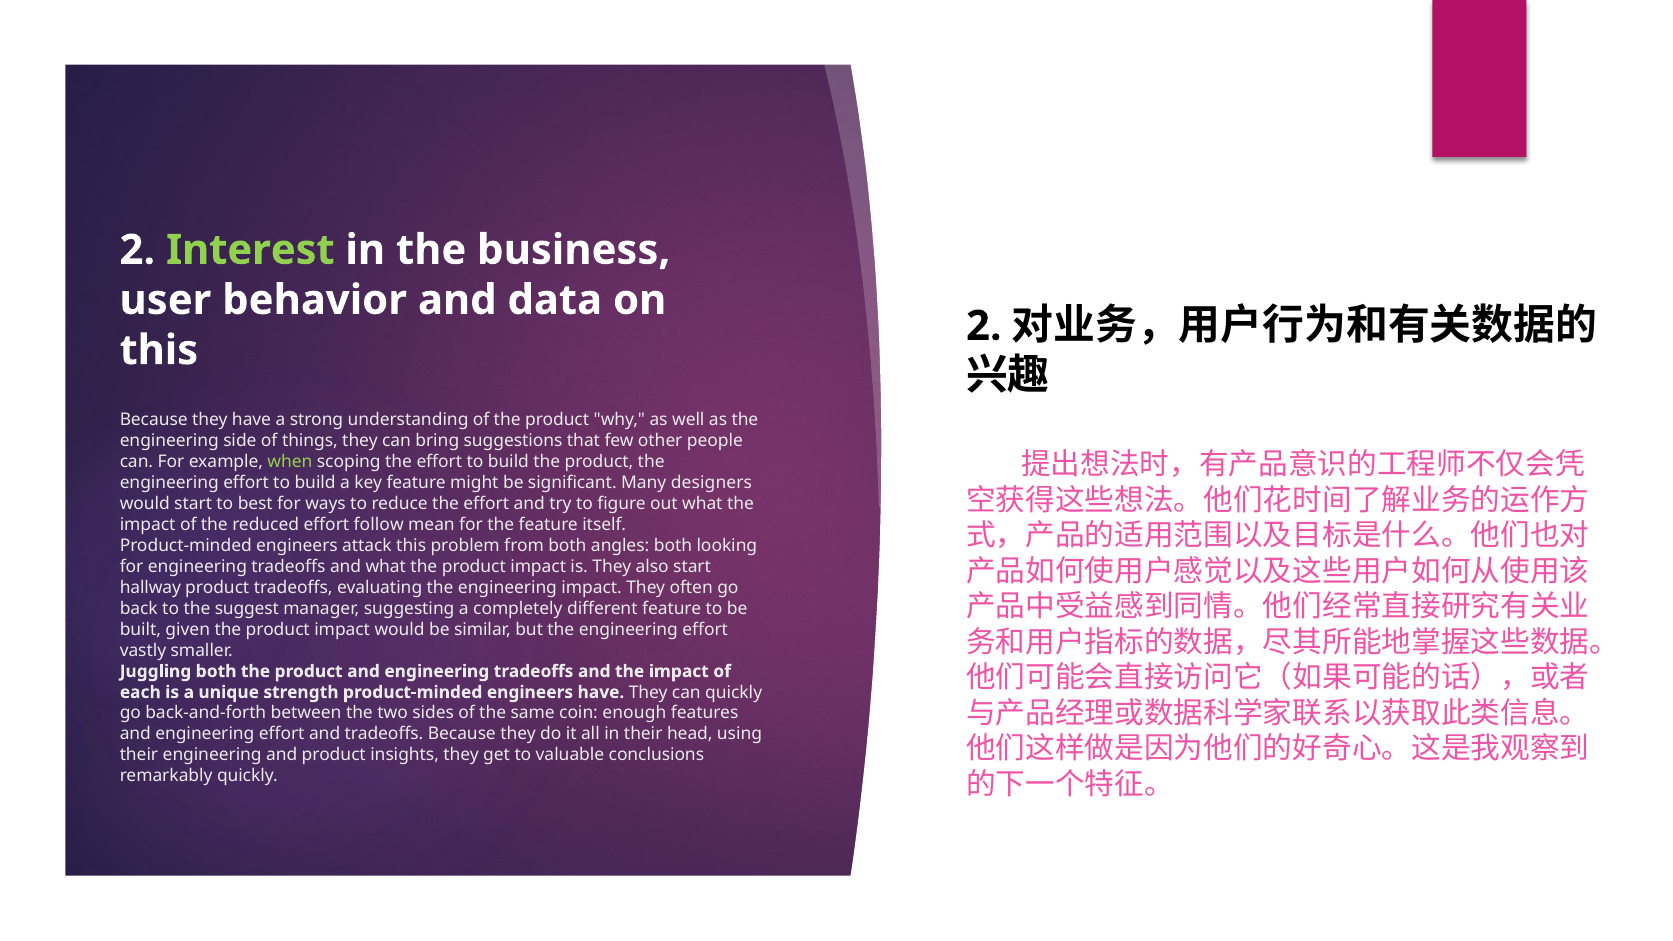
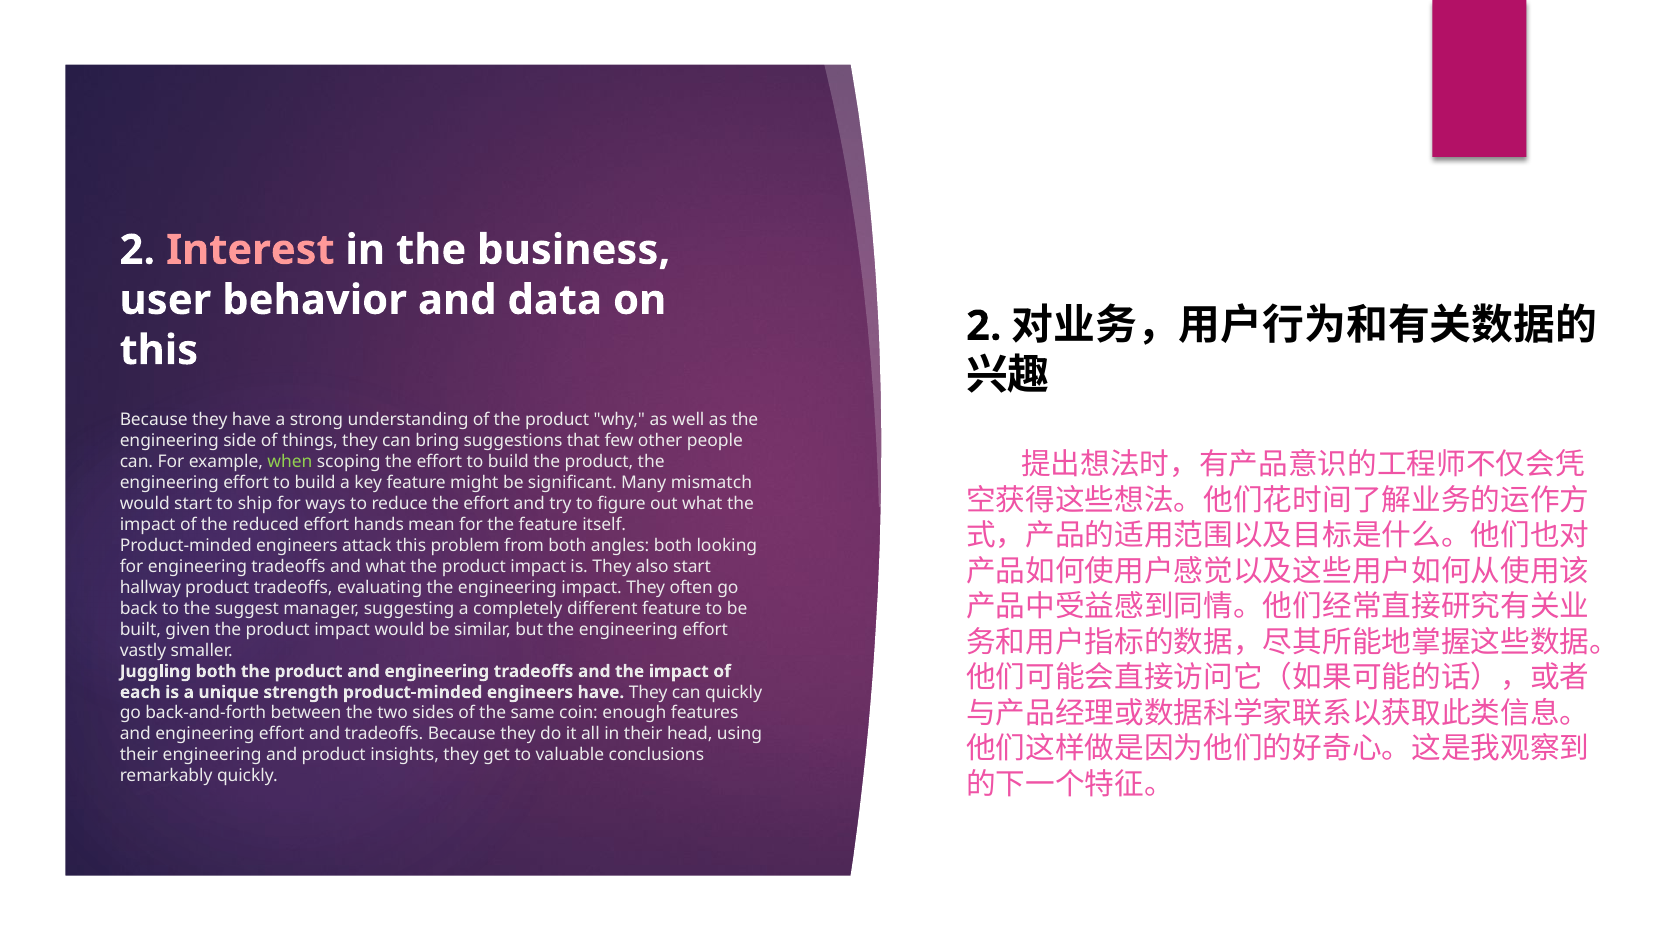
Interest colour: light green -> pink
designers: designers -> mismatch
best: best -> ship
follow: follow -> hands
